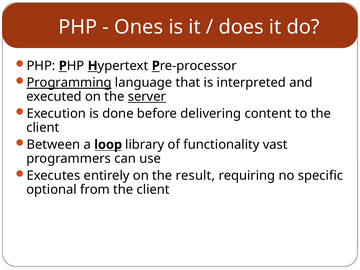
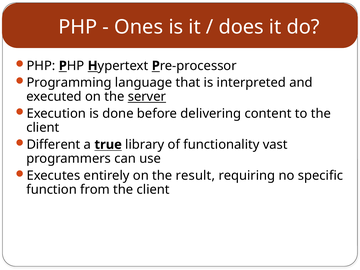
Programming underline: present -> none
Between: Between -> Different
loop: loop -> true
optional: optional -> function
